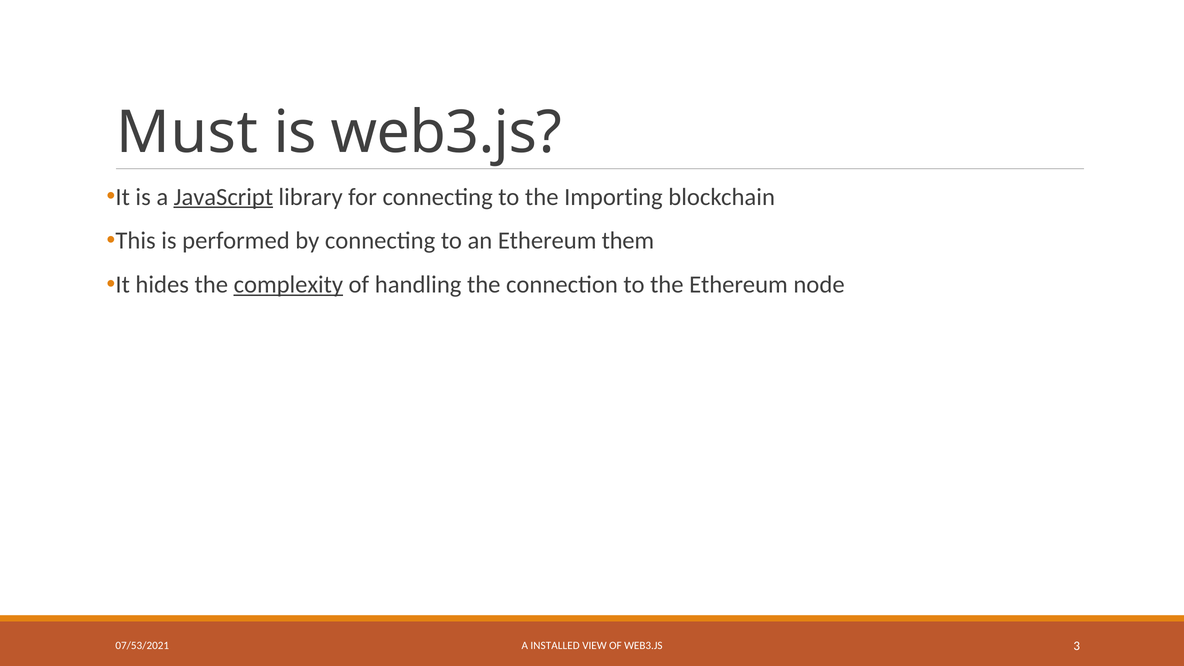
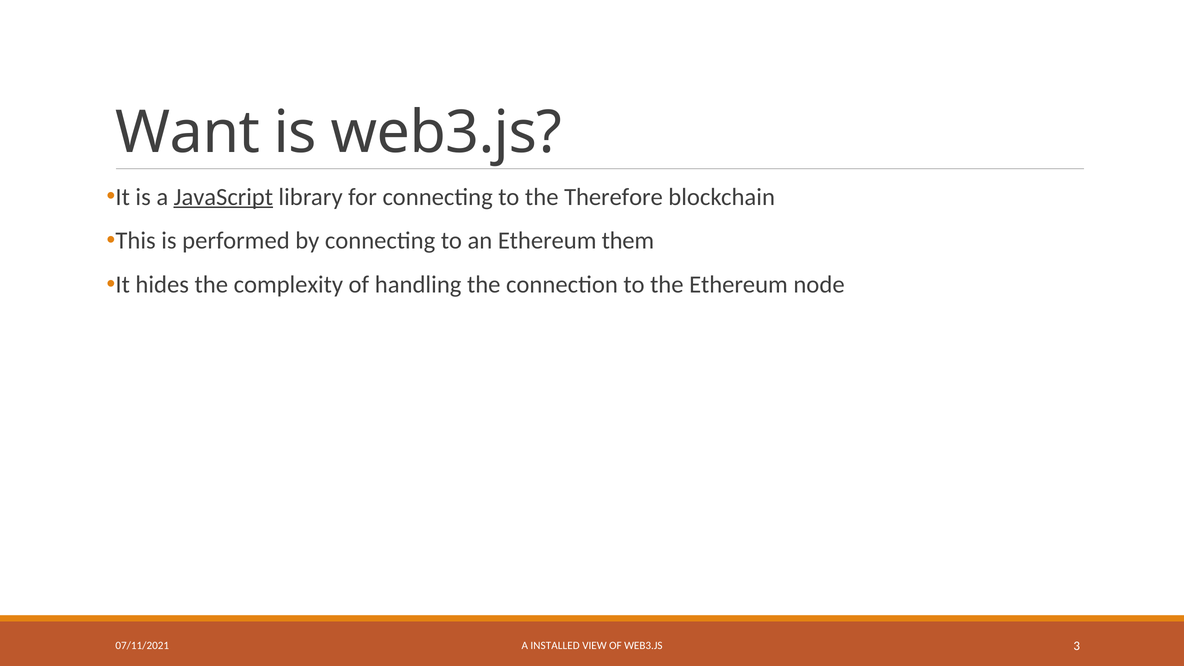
Must: Must -> Want
Importing: Importing -> Therefore
complexity underline: present -> none
07/53/2021: 07/53/2021 -> 07/11/2021
